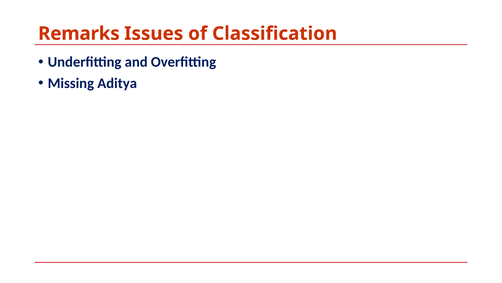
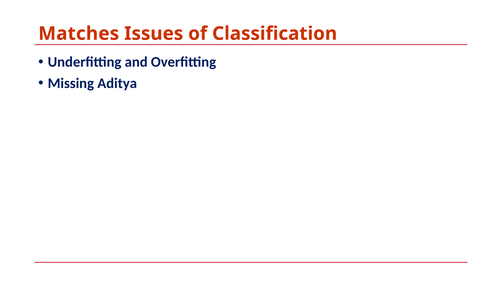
Remarks: Remarks -> Matches
